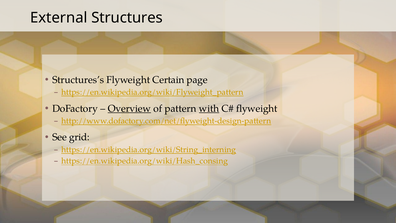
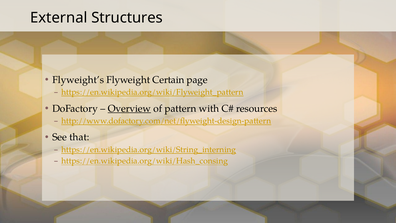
Structures’s: Structures’s -> Flyweight’s
with underline: present -> none
flyweight at (257, 108): flyweight -> resources
grid: grid -> that
